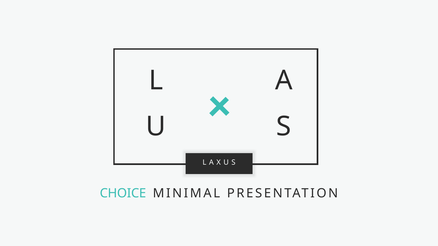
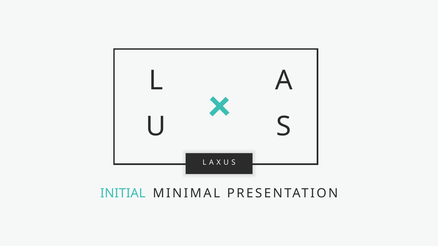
CHOICE: CHOICE -> INITIAL
